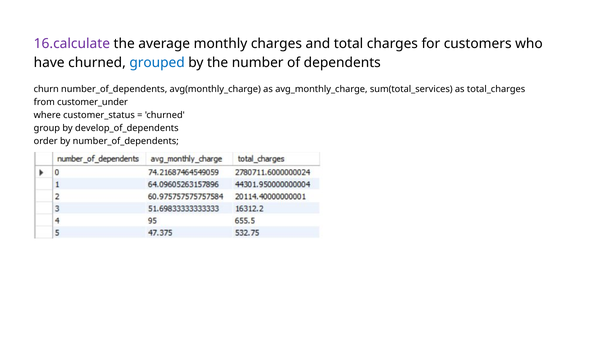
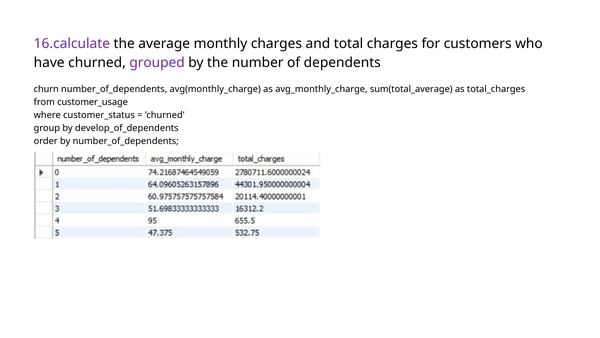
grouped colour: blue -> purple
sum(total_services: sum(total_services -> sum(total_average
customer_under: customer_under -> customer_usage
